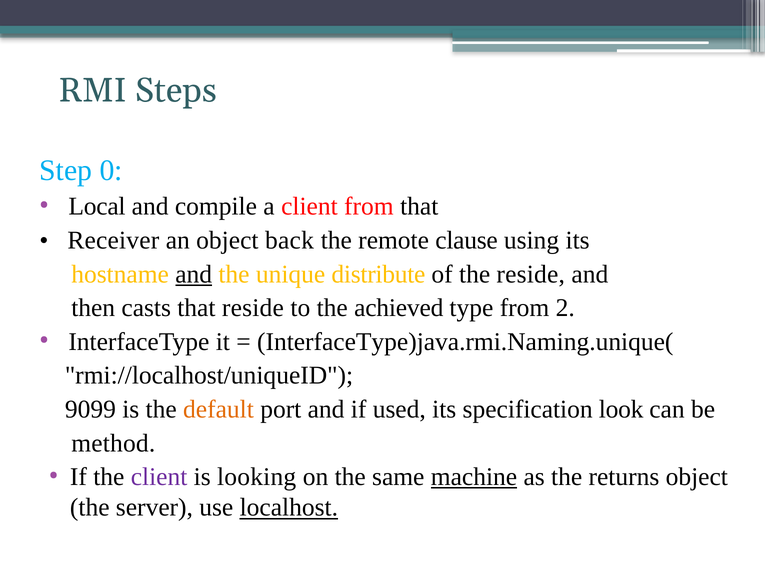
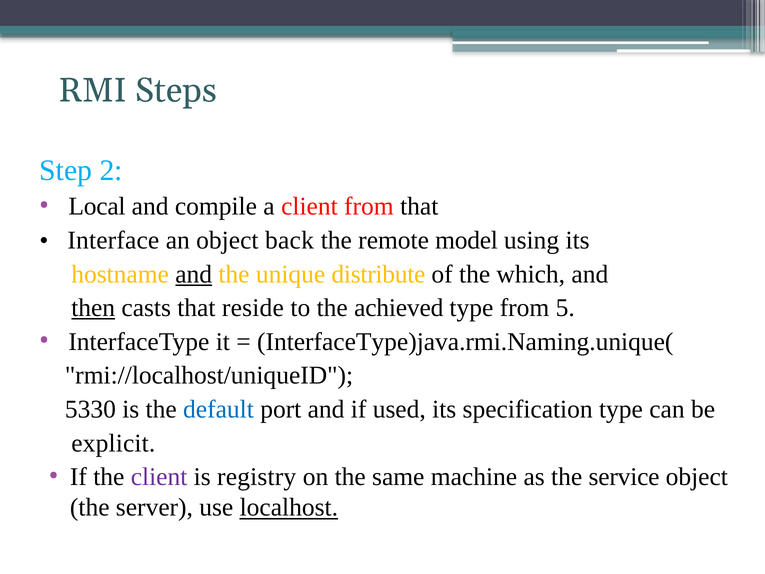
0: 0 -> 2
Receiver: Receiver -> Interface
clause: clause -> model
the reside: reside -> which
then underline: none -> present
2: 2 -> 5
9099: 9099 -> 5330
default colour: orange -> blue
specification look: look -> type
method: method -> explicit
looking: looking -> registry
machine underline: present -> none
returns: returns -> service
